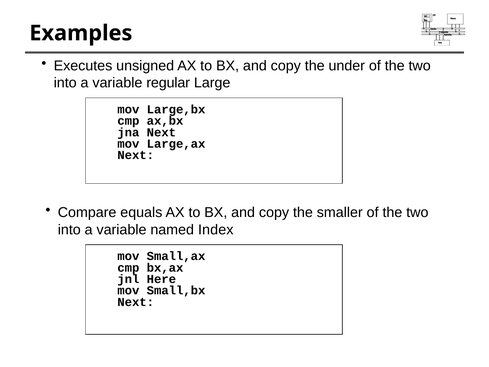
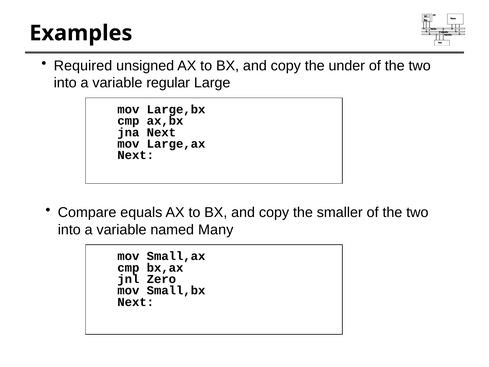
Executes: Executes -> Required
Index: Index -> Many
Here: Here -> Zero
